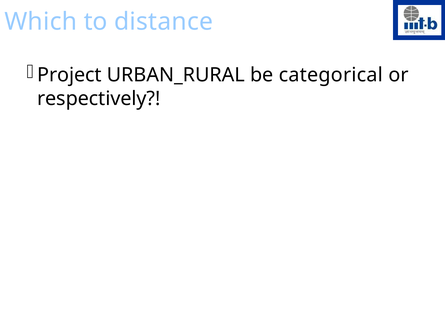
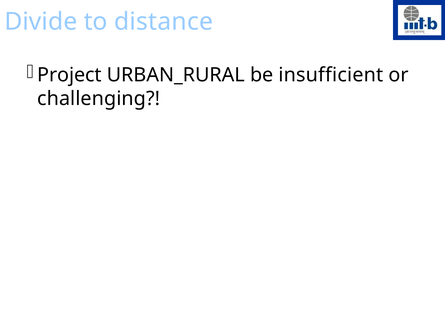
Which: Which -> Divide
categorical: categorical -> insufficient
respectively: respectively -> challenging
